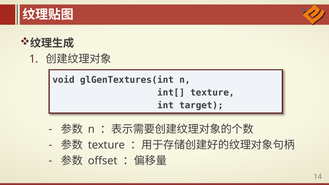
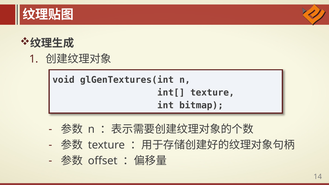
target: target -> bitmap
